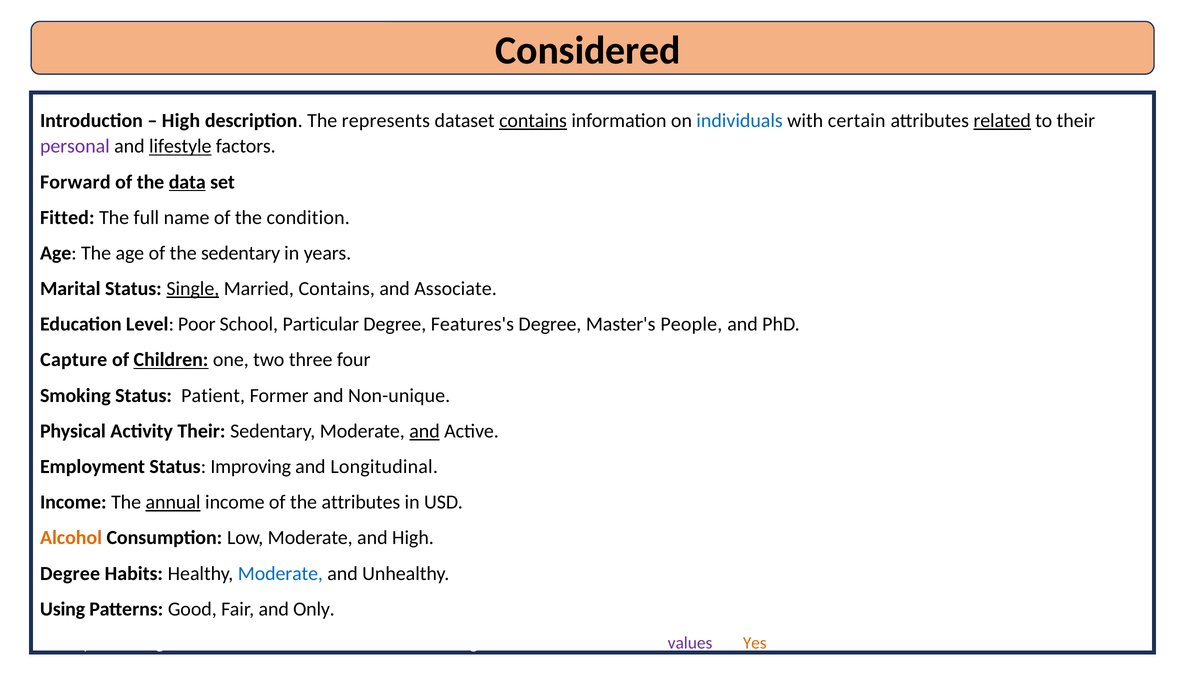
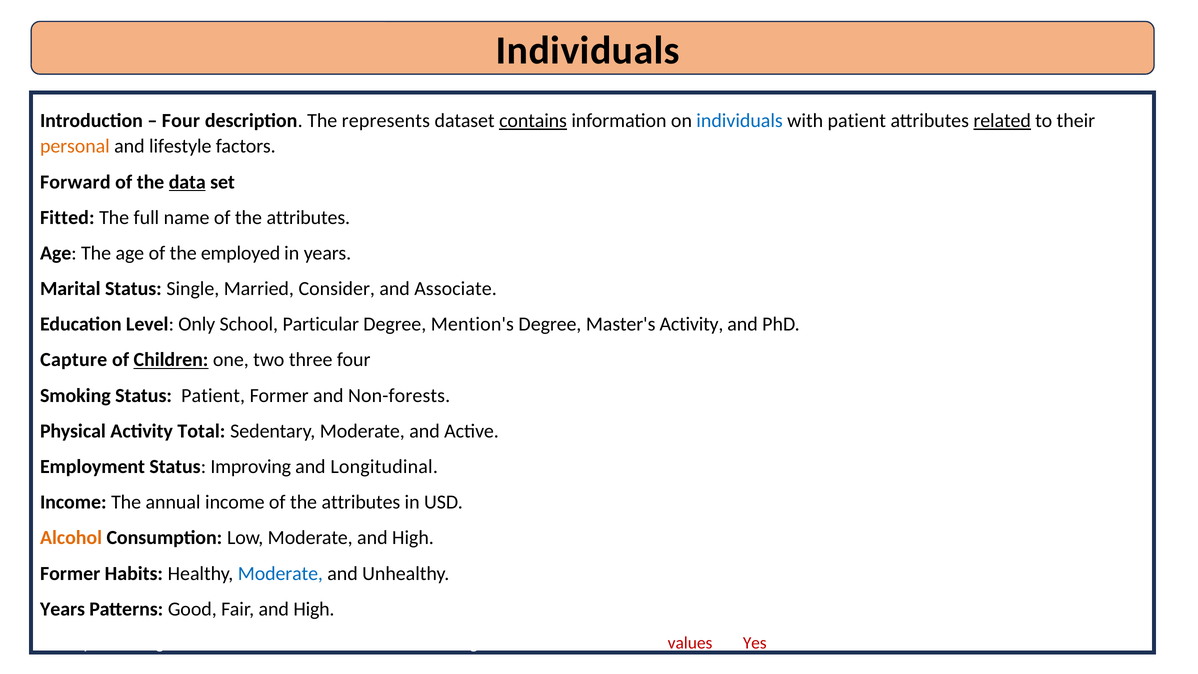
Considered at (588, 51): Considered -> Individuals
High at (181, 121): High -> Four
with certain: certain -> patient
personal colour: purple -> orange
lifestyle underline: present -> none
name of the condition: condition -> attributes
the sedentary: sedentary -> employed
Single underline: present -> none
Married Contains: Contains -> Consider
Poor: Poor -> Only
Features's: Features's -> Mention's
Master's People: People -> Activity
Non-unique: Non-unique -> Non-forests
Activity Their: Their -> Total
and at (425, 431) underline: present -> none
annual underline: present -> none
Degree at (70, 573): Degree -> Former
Using at (63, 609): Using -> Years
Fair and Only: Only -> High
values at (690, 643) colour: purple -> red
Yes at (755, 643) colour: orange -> red
